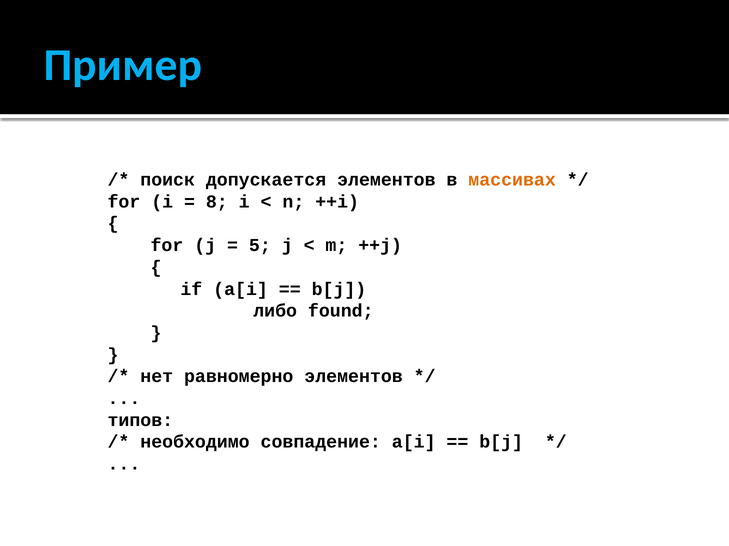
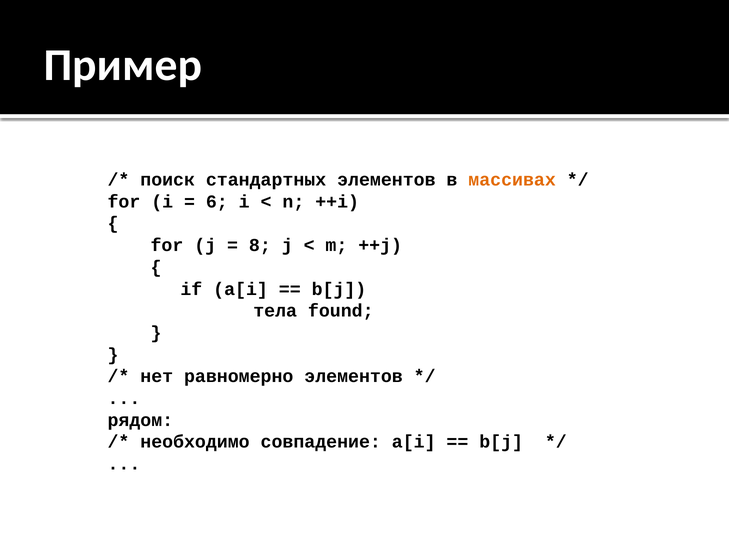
Пример colour: light blue -> white
допускается: допускается -> стандартных
8: 8 -> 6
5: 5 -> 8
либо: либо -> тела
типов: типов -> рядом
